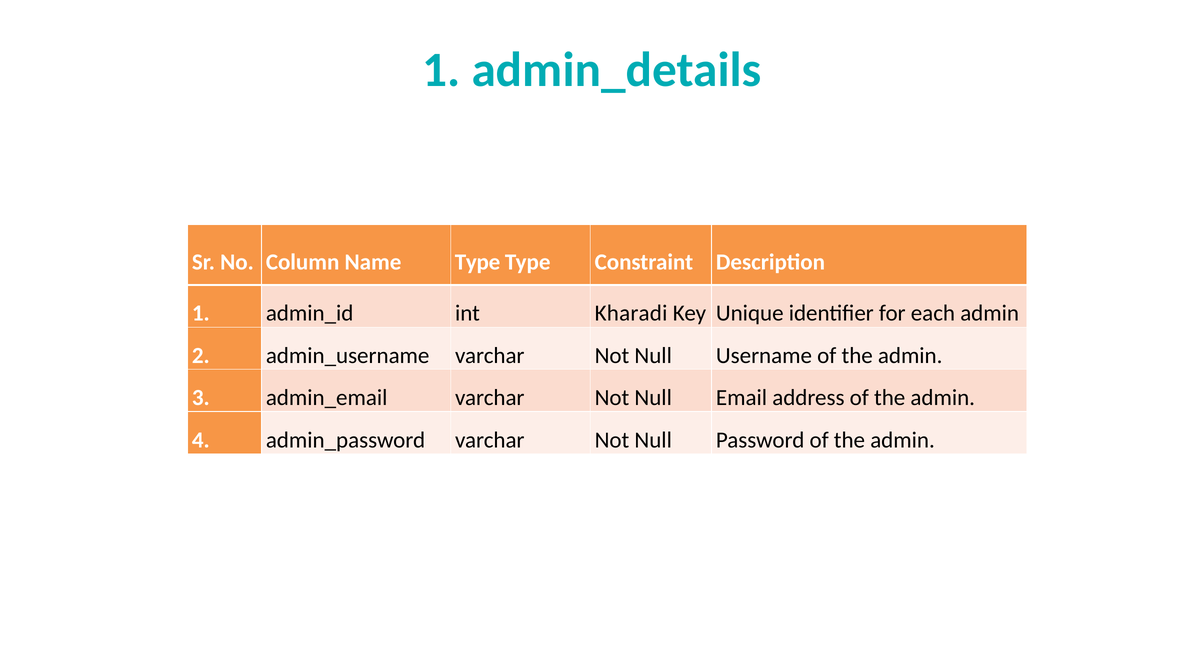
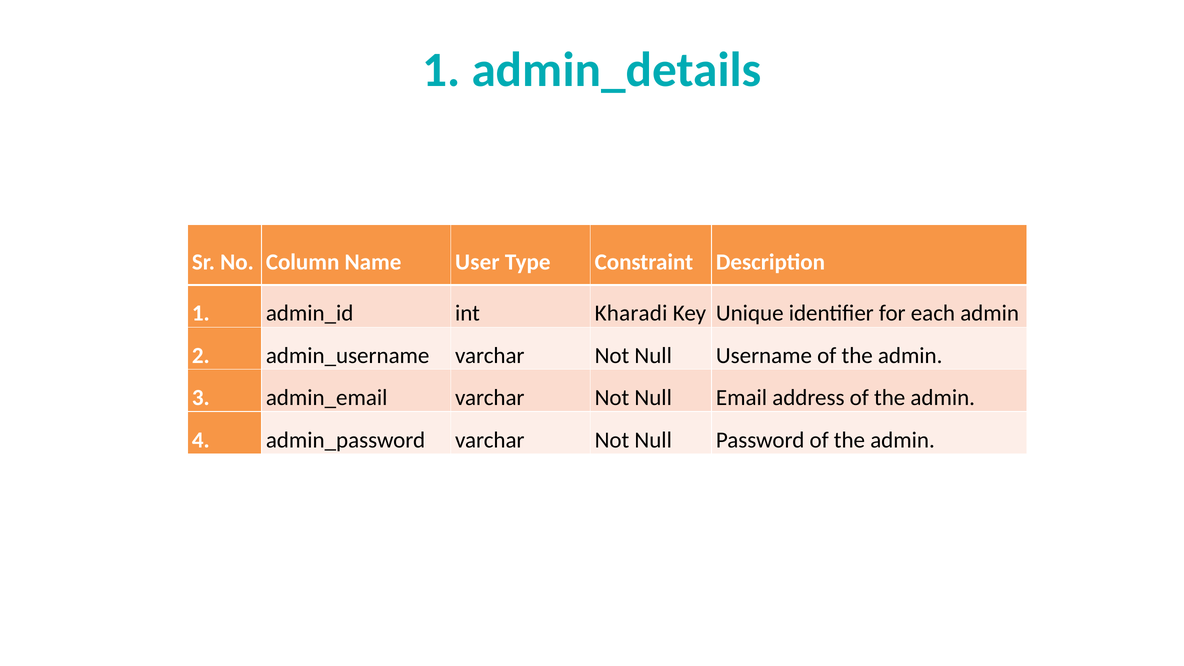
Name Type: Type -> User
